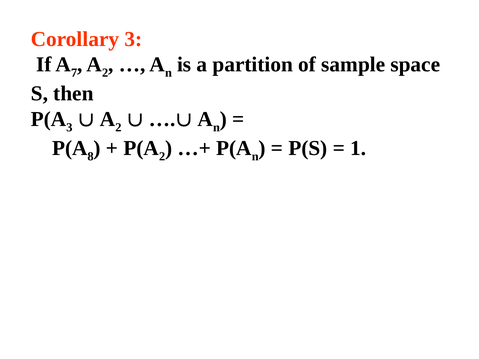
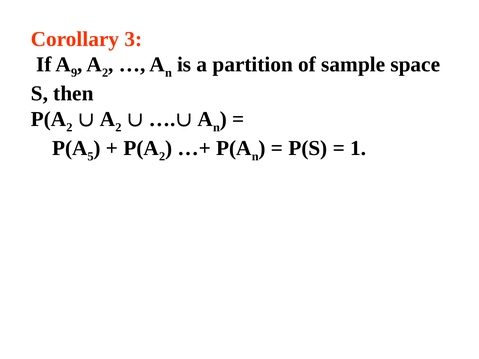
7: 7 -> 9
3 at (69, 128): 3 -> 2
8: 8 -> 5
